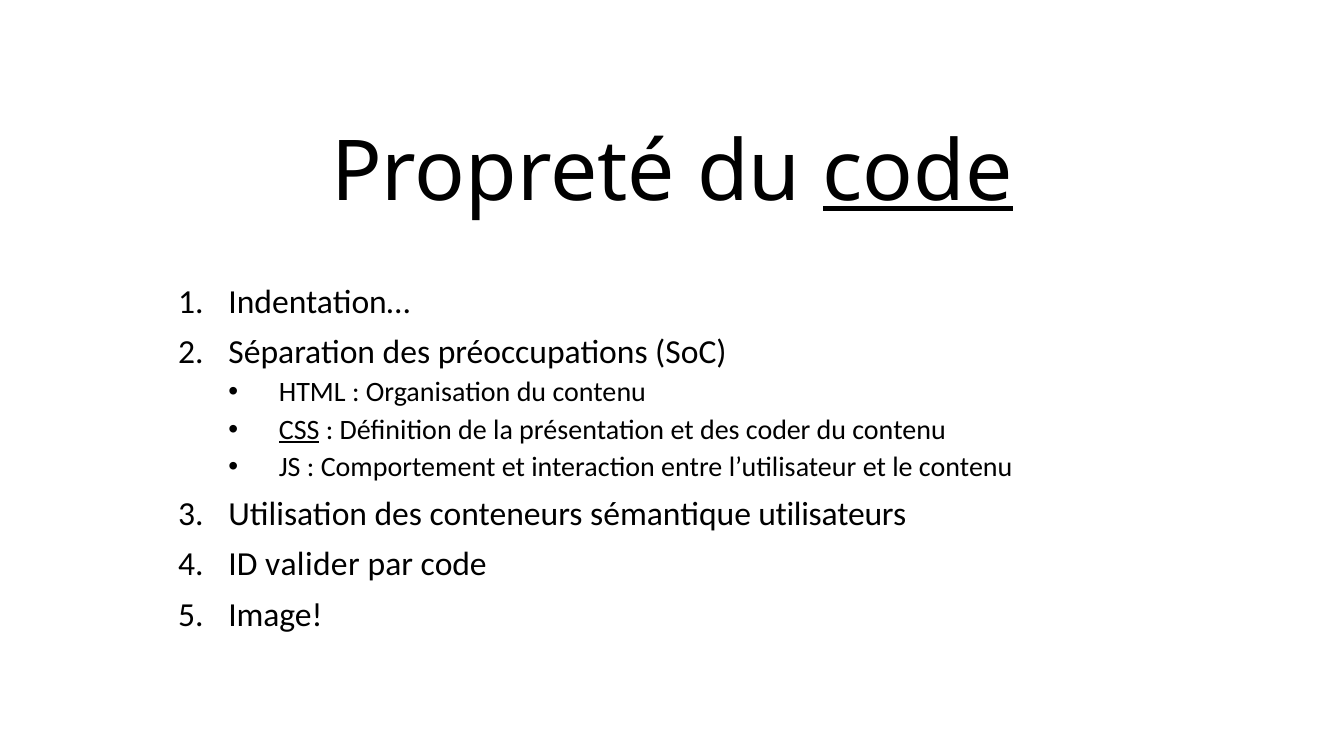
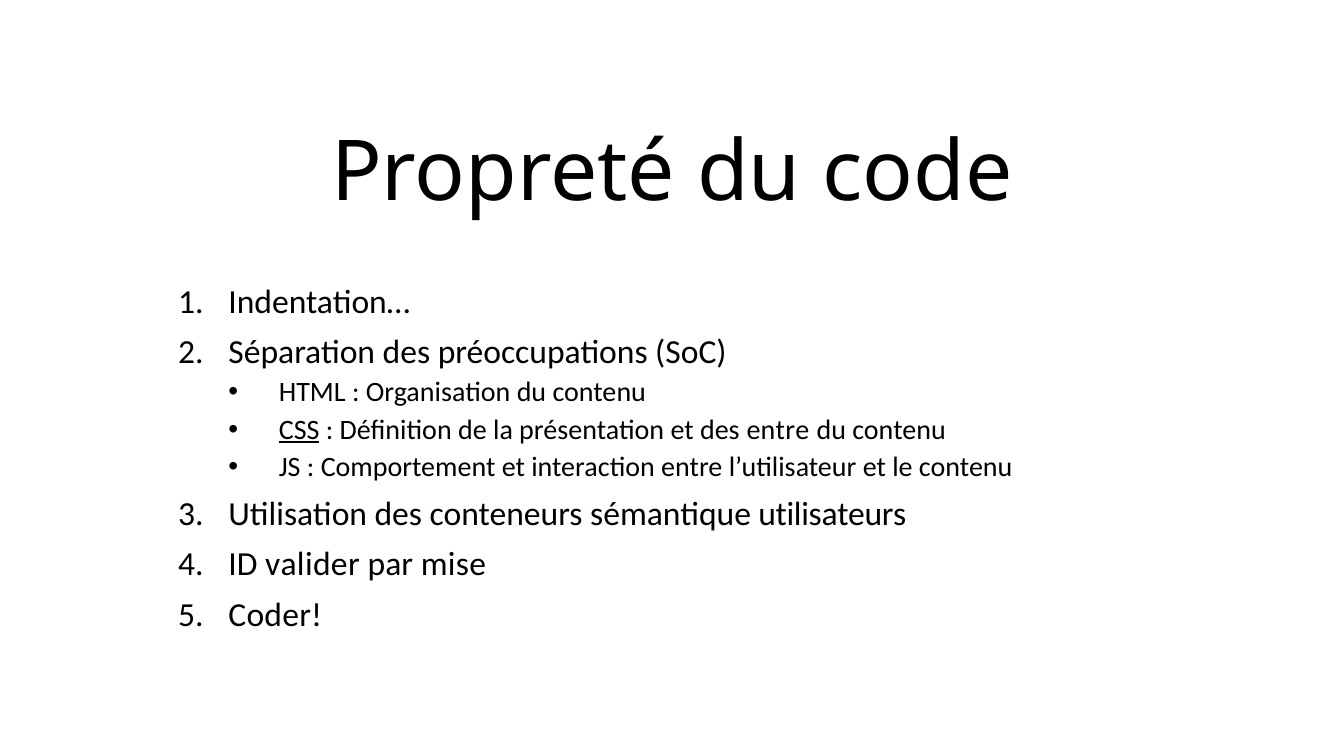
code at (918, 173) underline: present -> none
des coder: coder -> entre
par code: code -> mise
Image: Image -> Coder
